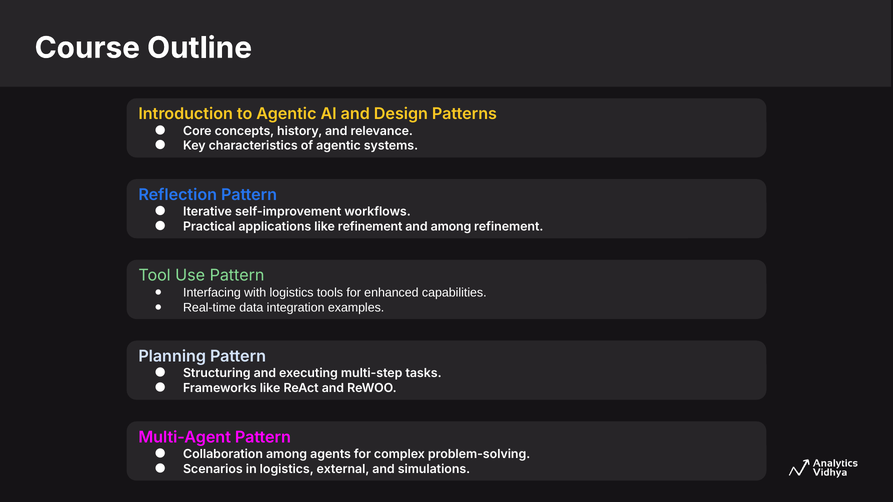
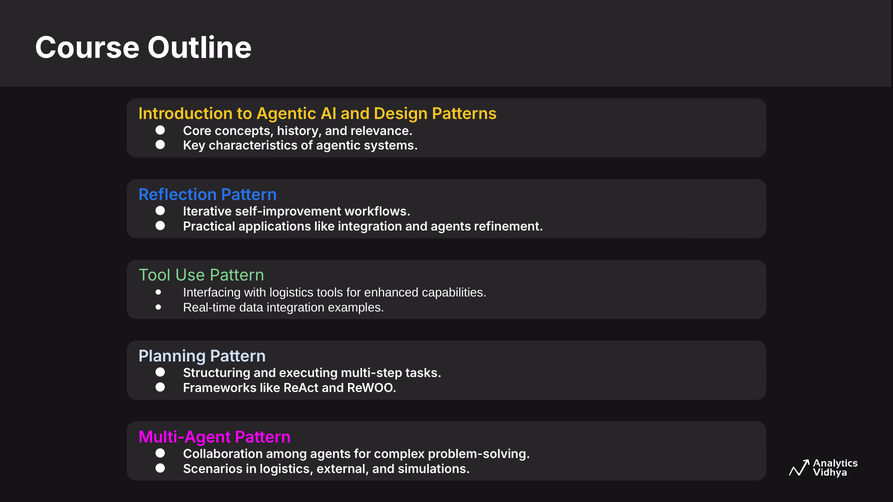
like refinement: refinement -> integration
and among: among -> agents
